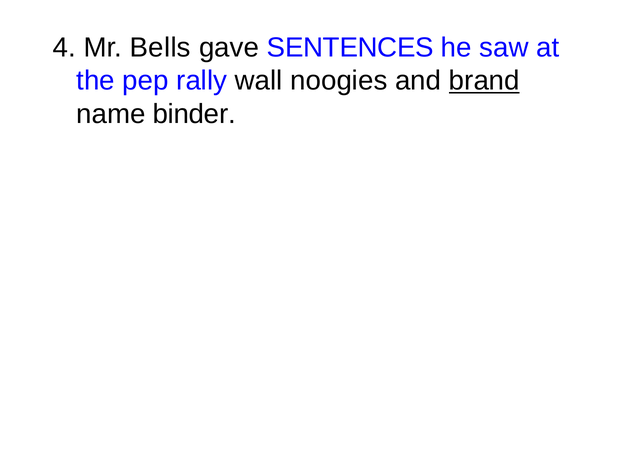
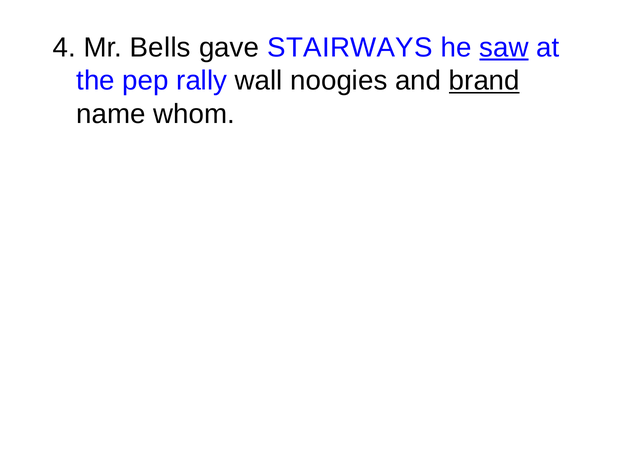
SENTENCES: SENTENCES -> STAIRWAYS
saw underline: none -> present
binder: binder -> whom
